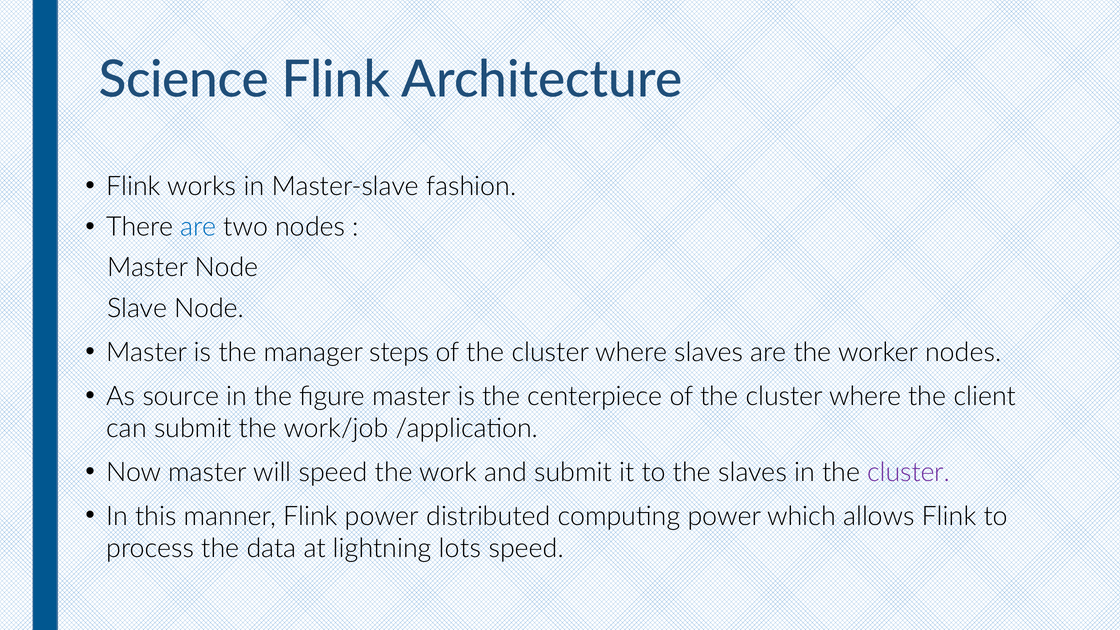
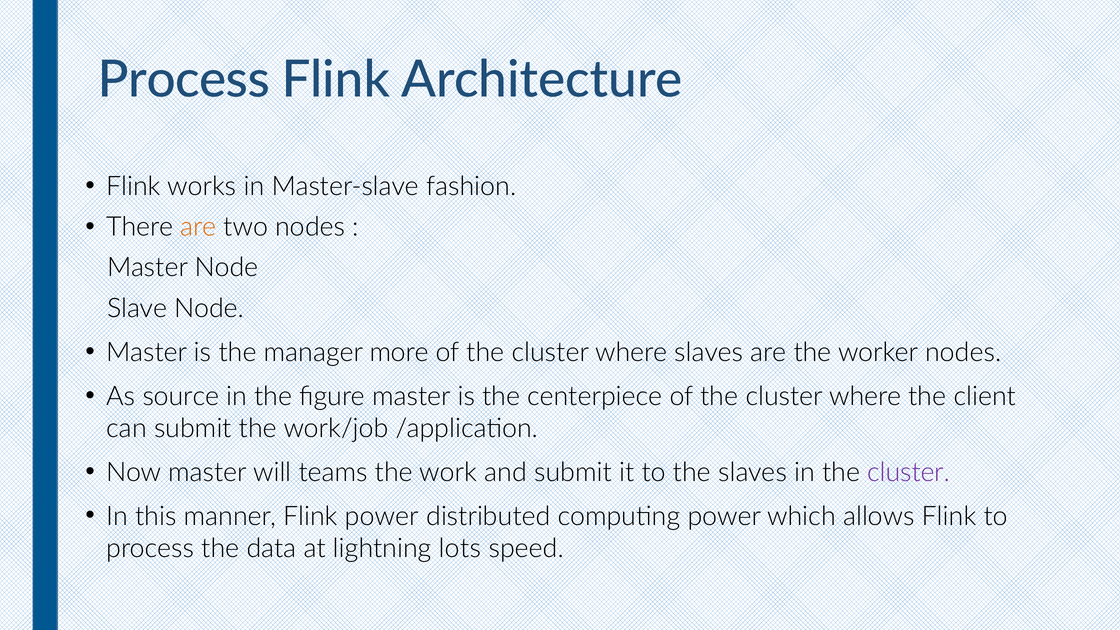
Science at (184, 80): Science -> Process
are at (198, 227) colour: blue -> orange
steps: steps -> more
will speed: speed -> teams
